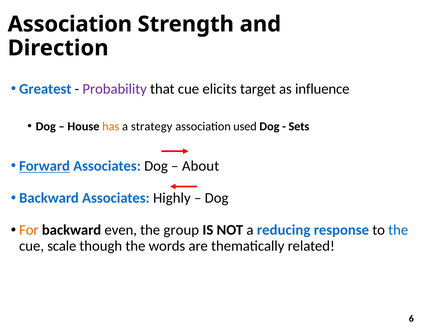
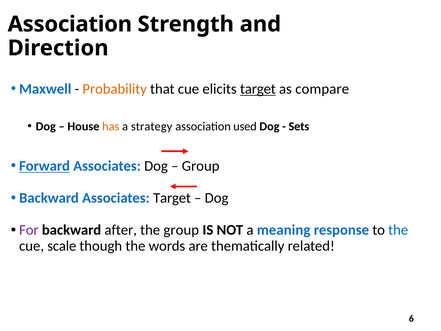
Greatest: Greatest -> Maxwell
Probability colour: purple -> orange
target at (258, 89) underline: none -> present
influence: influence -> compare
About at (201, 166): About -> Group
Associates Highly: Highly -> Target
For colour: orange -> purple
even: even -> after
reducing: reducing -> meaning
